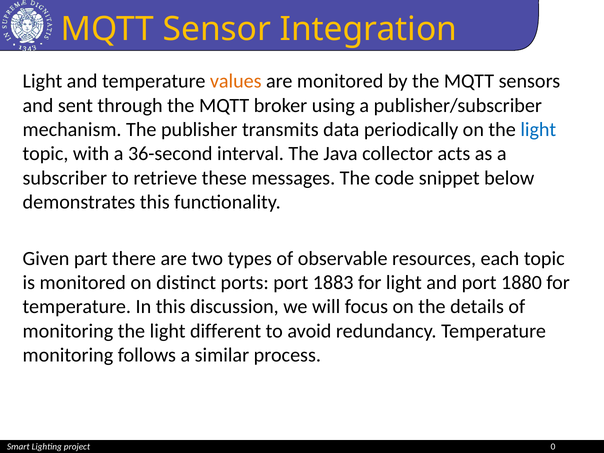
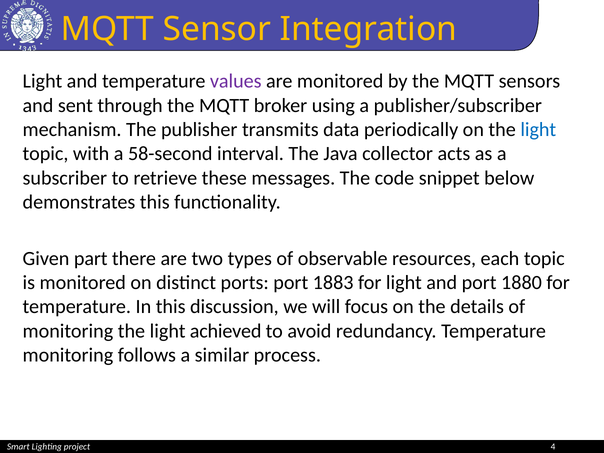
values colour: orange -> purple
36-second: 36-second -> 58-second
different: different -> achieved
0: 0 -> 4
